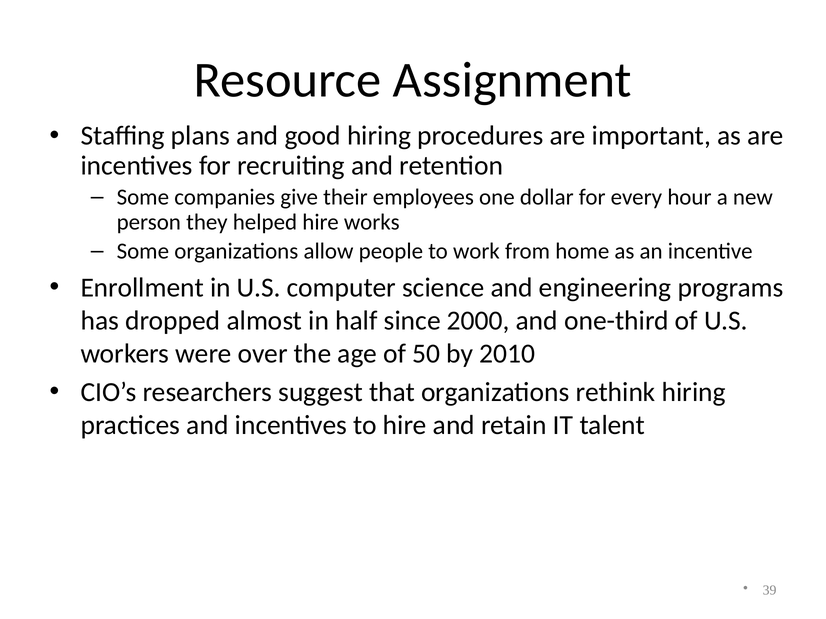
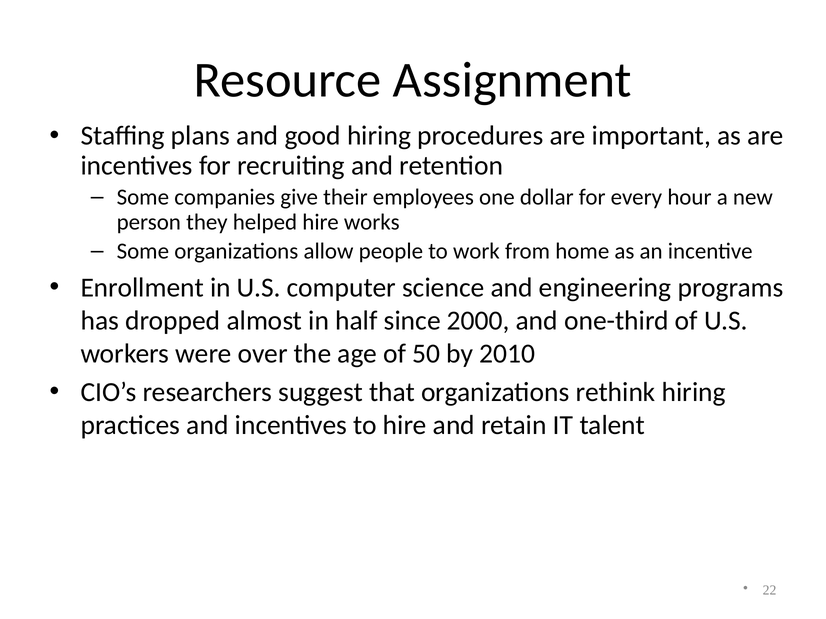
39: 39 -> 22
